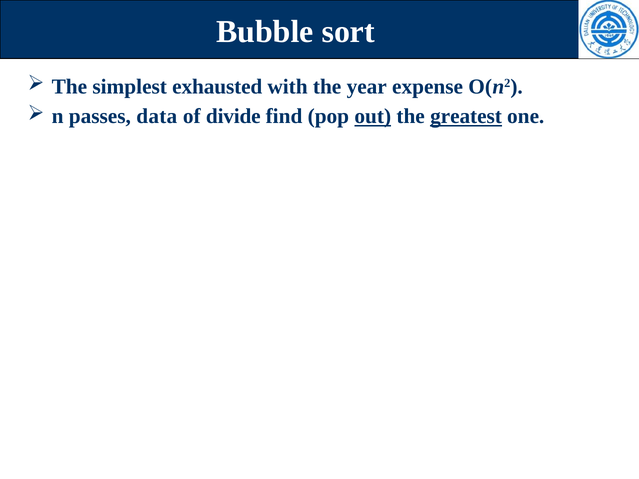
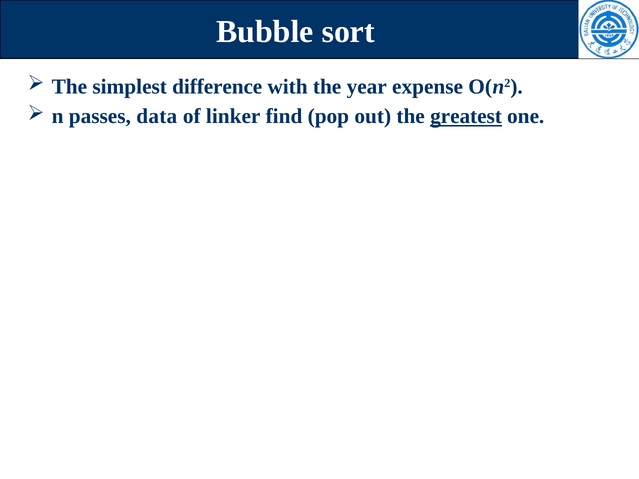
exhausted: exhausted -> difference
divide: divide -> linker
out underline: present -> none
